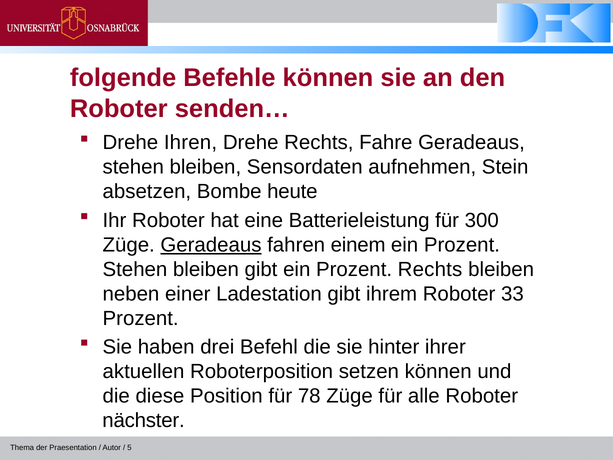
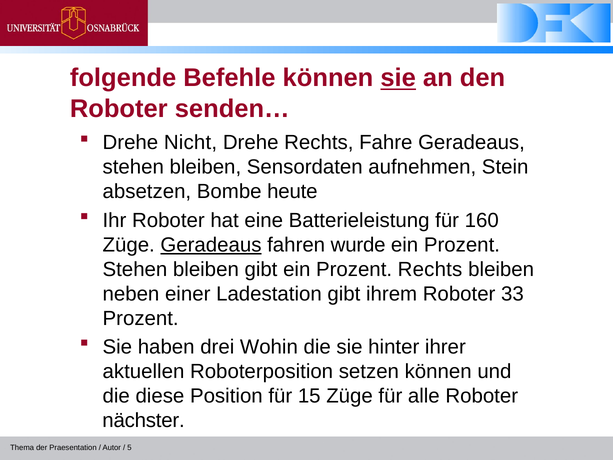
sie at (398, 78) underline: none -> present
Ihren: Ihren -> Nicht
300: 300 -> 160
einem: einem -> wurde
Befehl: Befehl -> Wohin
78: 78 -> 15
